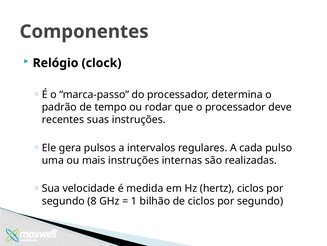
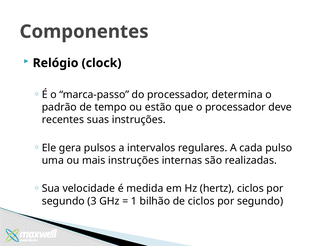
rodar: rodar -> estão
8: 8 -> 3
